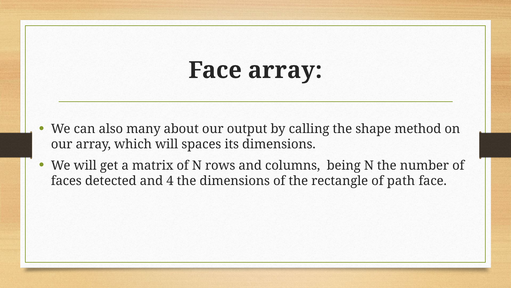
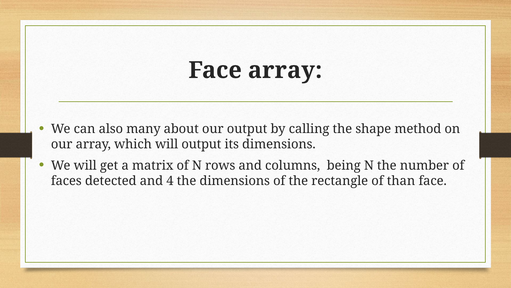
will spaces: spaces -> output
path: path -> than
